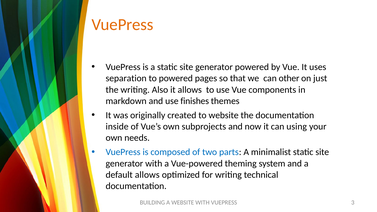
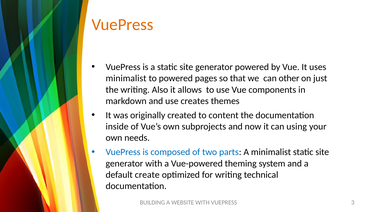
separation at (126, 78): separation -> minimalist
finishes: finishes -> creates
to website: website -> content
default allows: allows -> create
